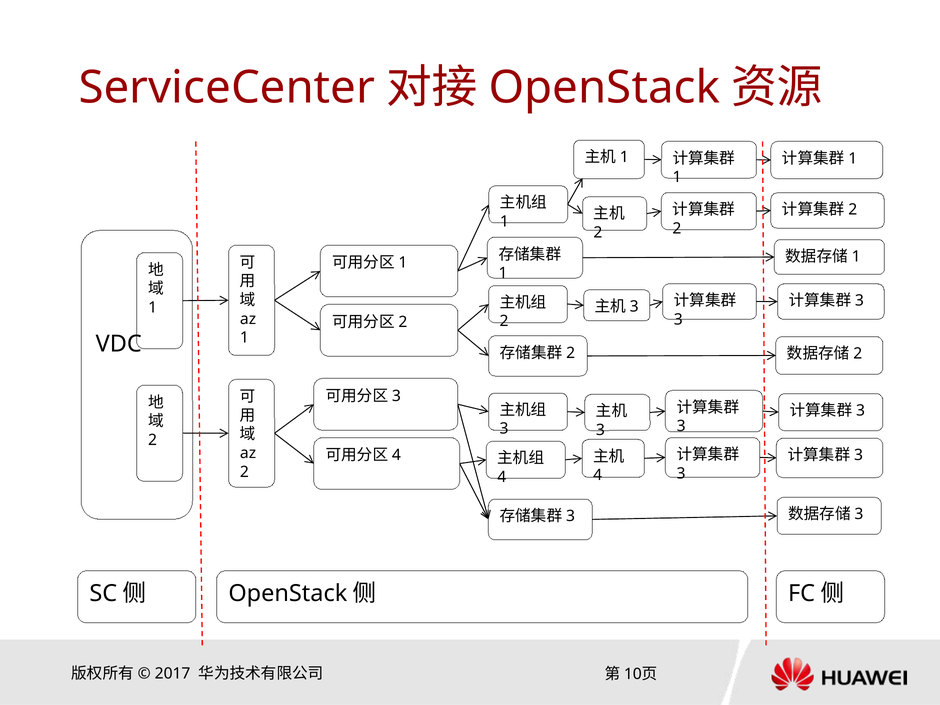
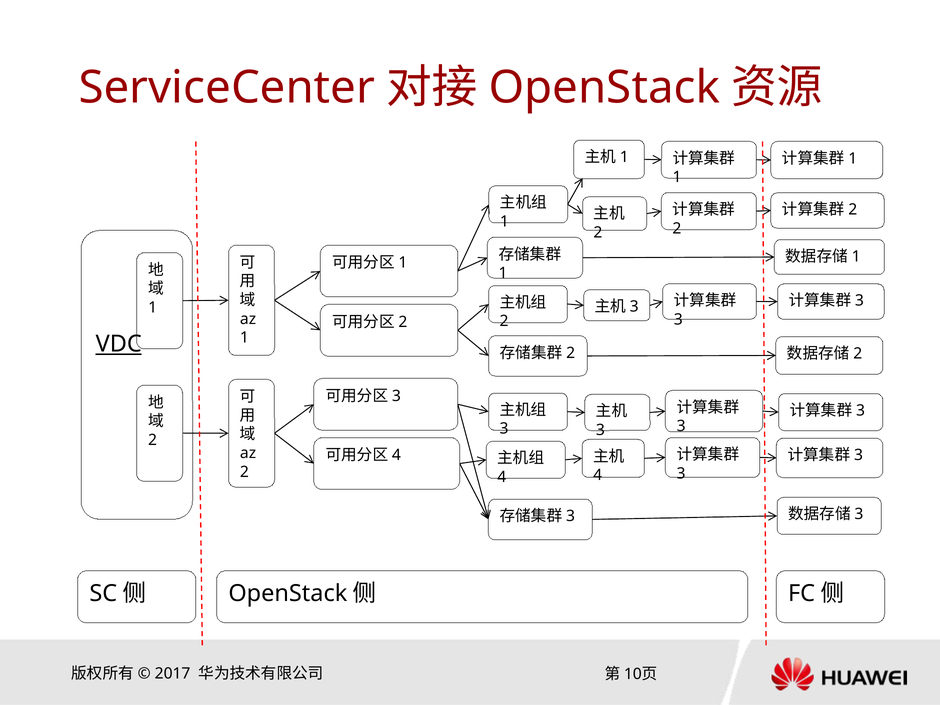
VDC underline: none -> present
